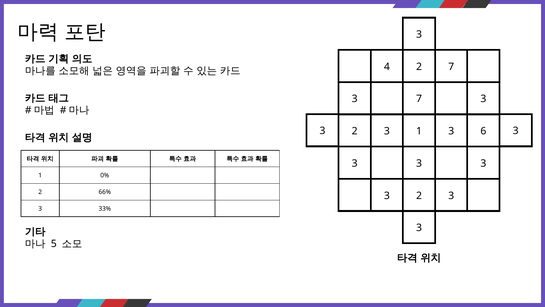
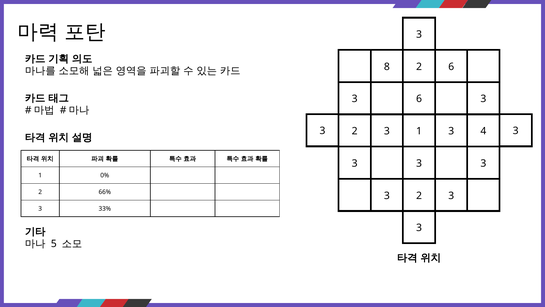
4: 4 -> 8
2 7: 7 -> 6
3 7: 7 -> 6
6: 6 -> 4
